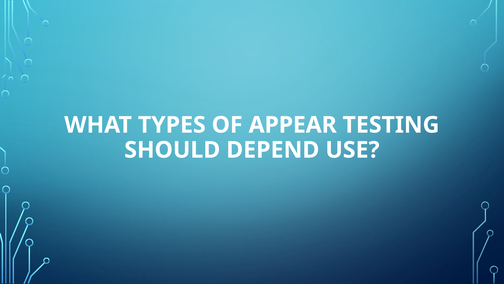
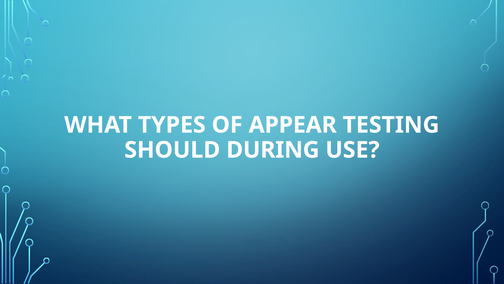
DEPEND: DEPEND -> DURING
